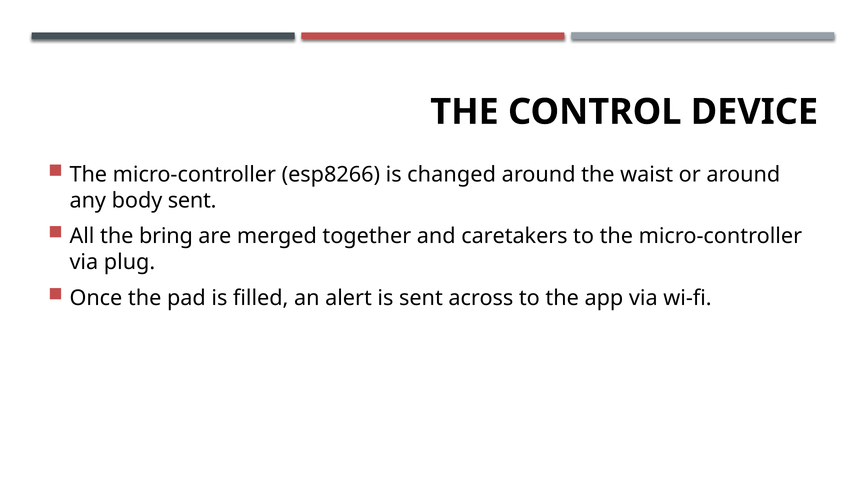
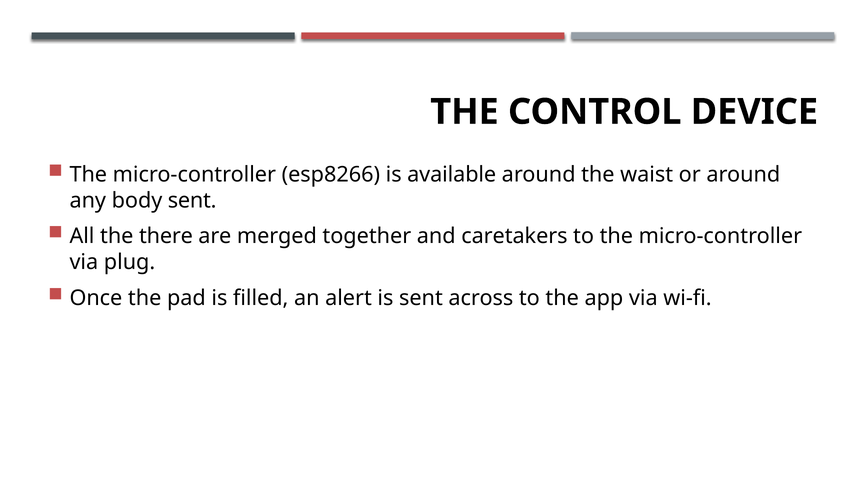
changed: changed -> available
bring: bring -> there
